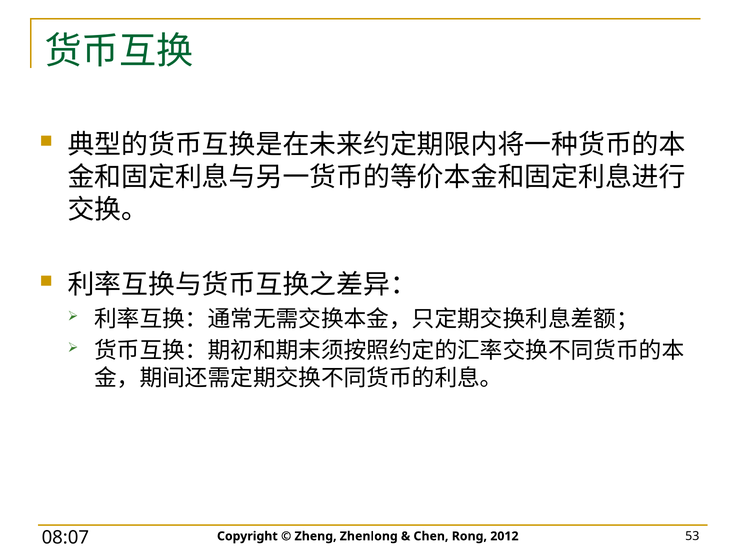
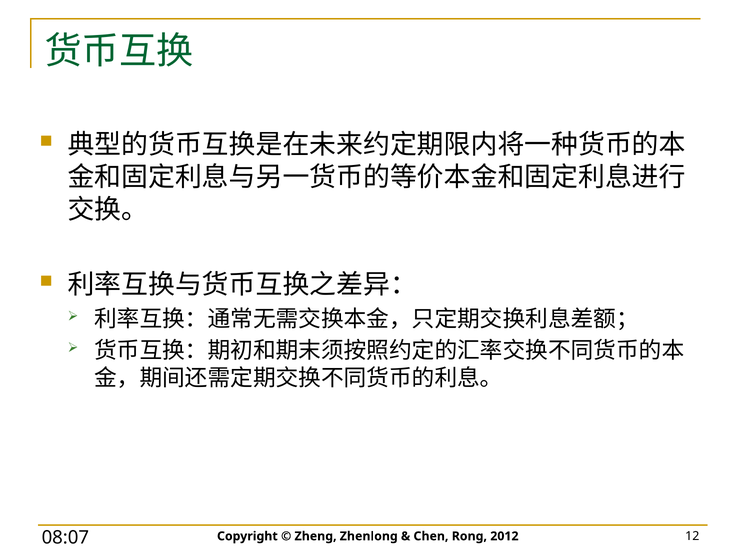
53: 53 -> 12
